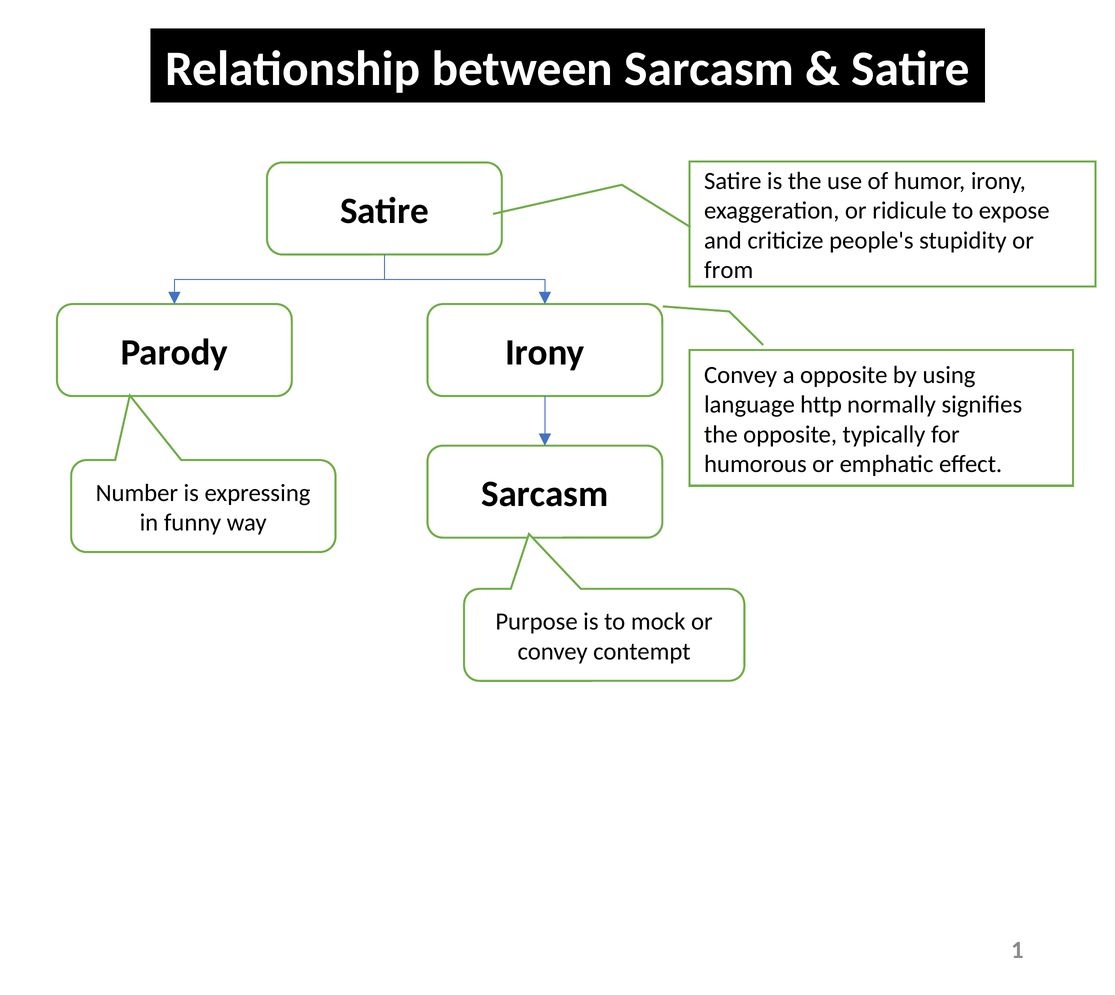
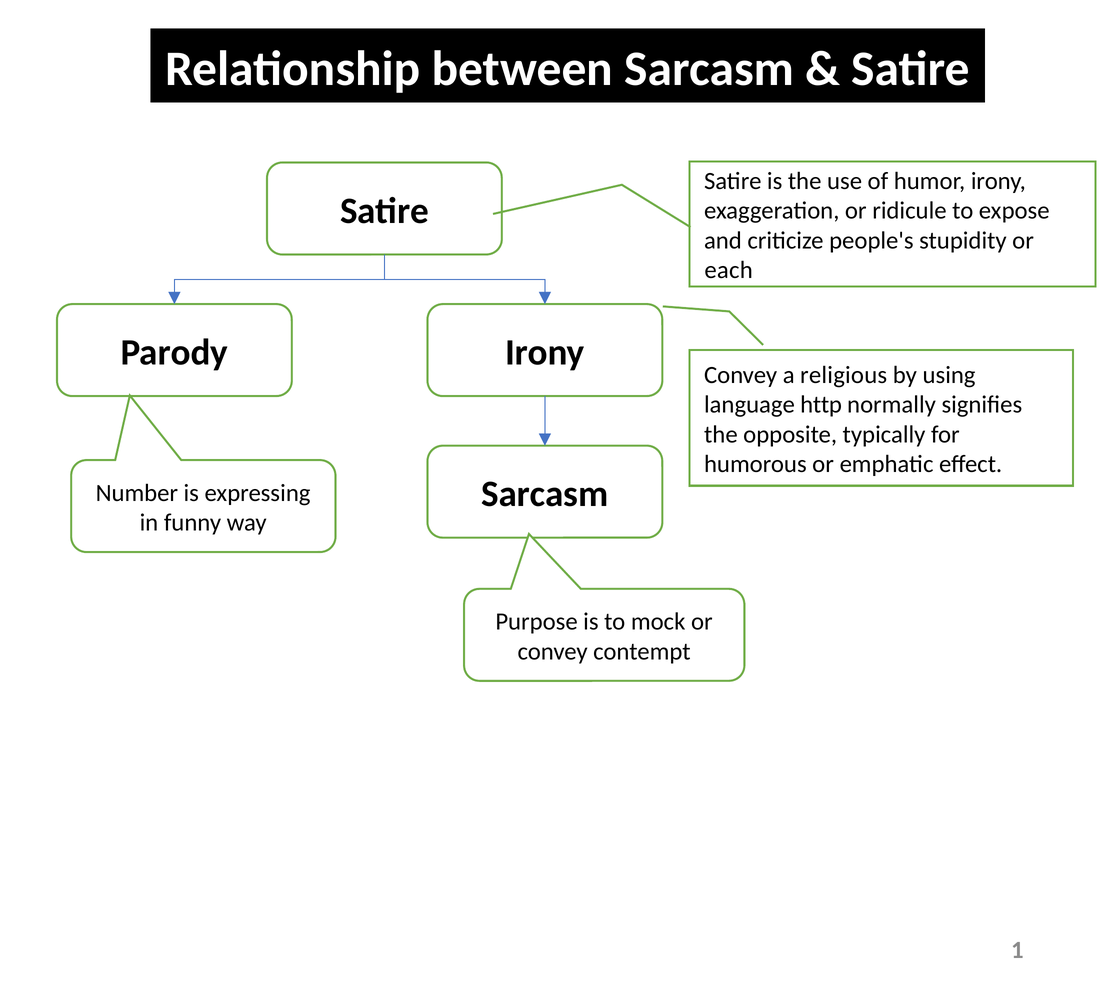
from: from -> each
a opposite: opposite -> religious
